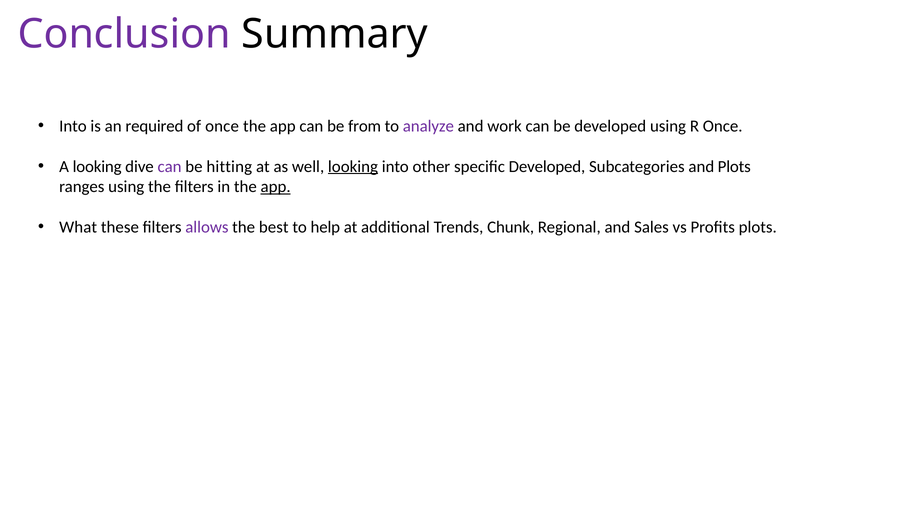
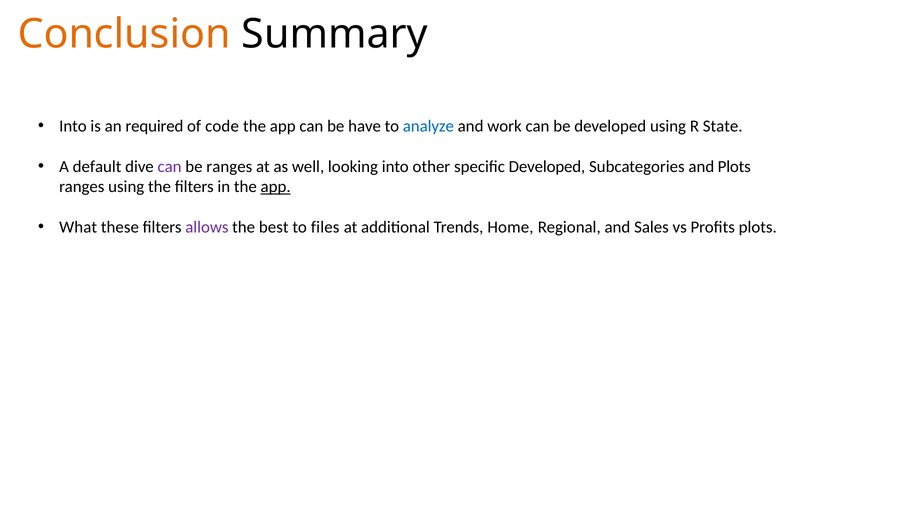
Conclusion colour: purple -> orange
of once: once -> code
from: from -> have
analyze colour: purple -> blue
R Once: Once -> State
A looking: looking -> default
be hitting: hitting -> ranges
looking at (353, 167) underline: present -> none
help: help -> files
Chunk: Chunk -> Home
